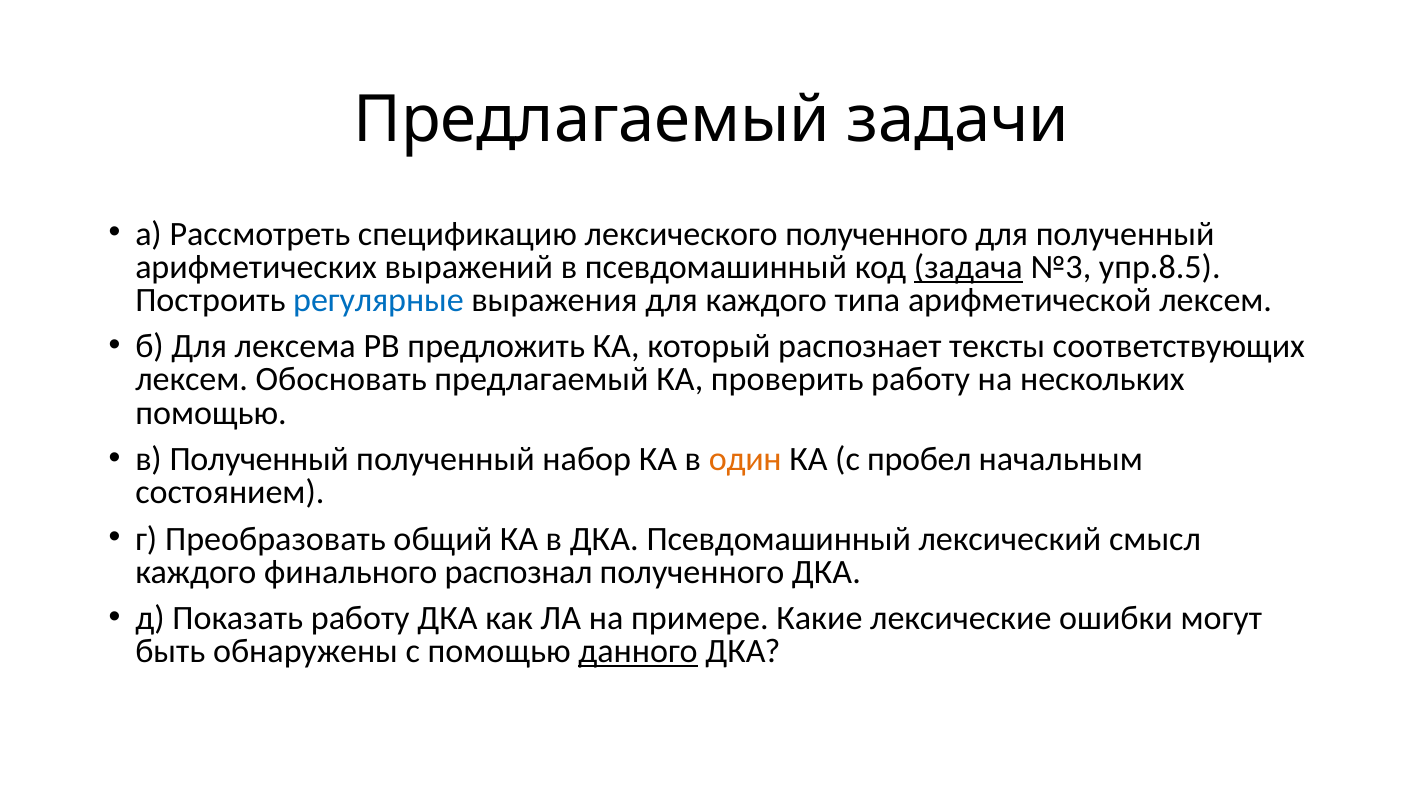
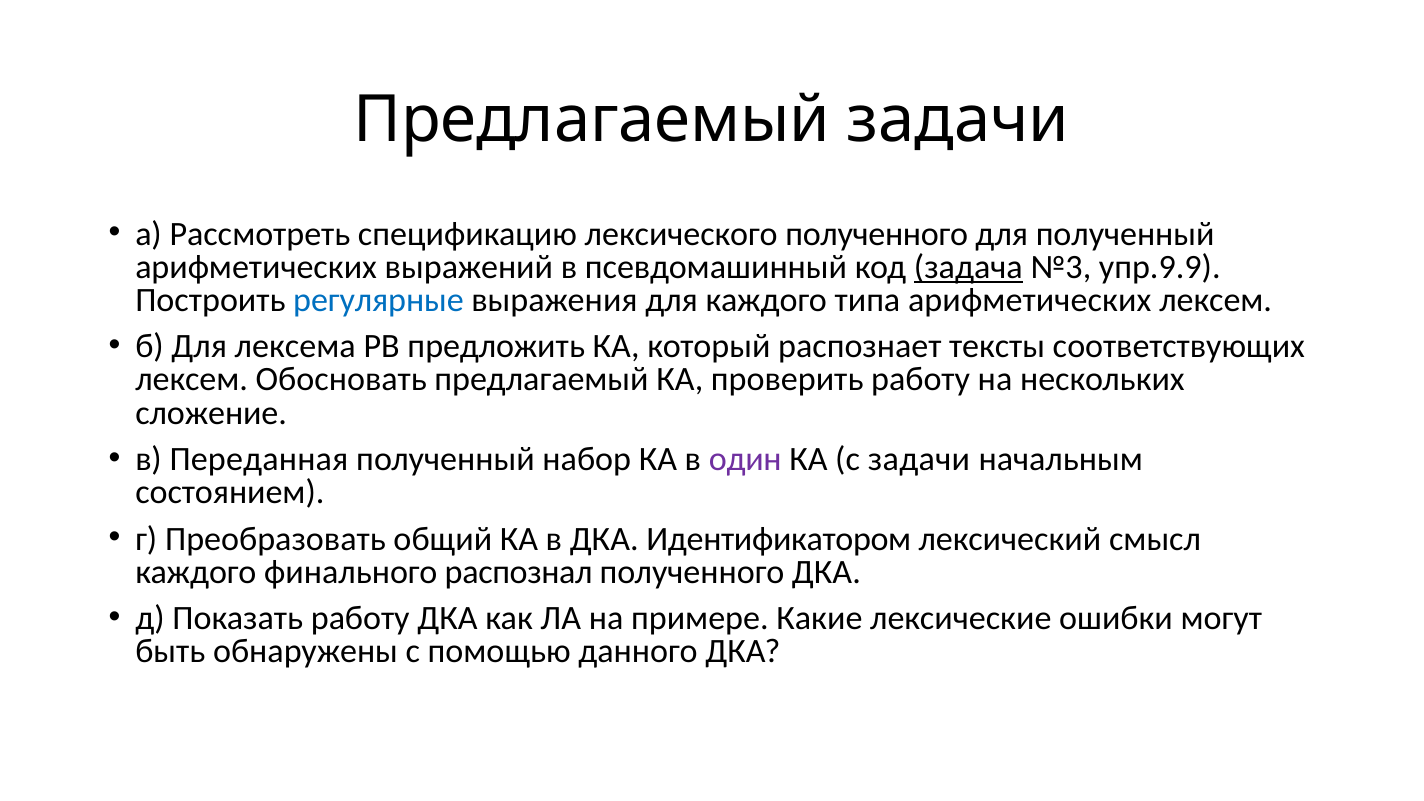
упр.8.5: упр.8.5 -> упр.9.9
типа арифметической: арифметической -> арифметических
помощью at (211, 413): помощью -> сложение
в Полученный: Полученный -> Переданная
один colour: orange -> purple
с пробел: пробел -> задачи
ДКА Псевдомашинный: Псевдомашинный -> Идентификатором
данного underline: present -> none
